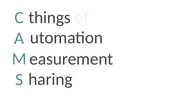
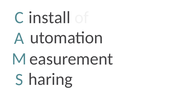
things: things -> install
